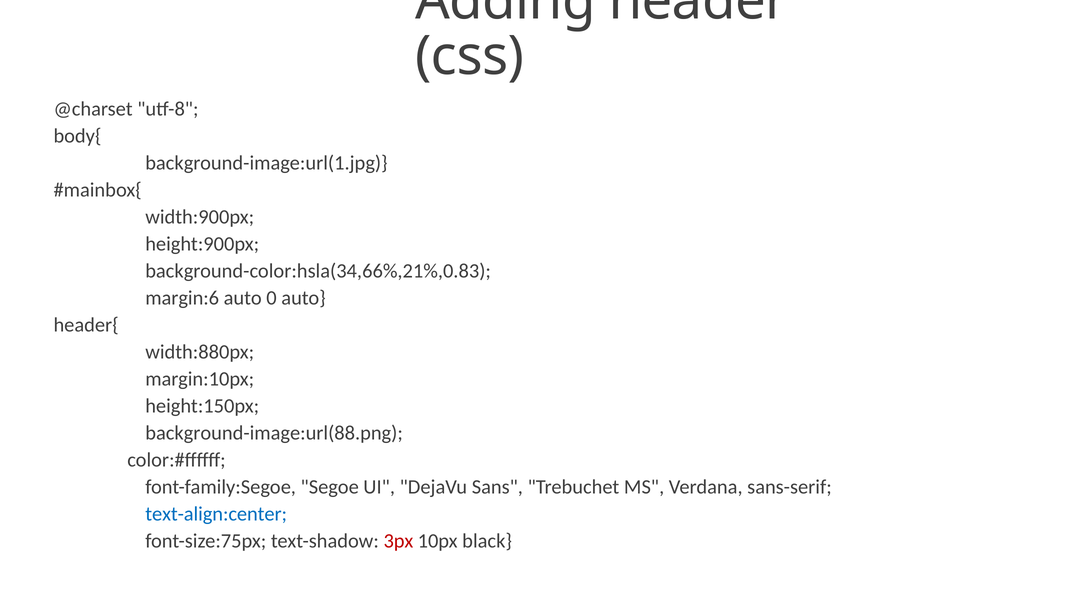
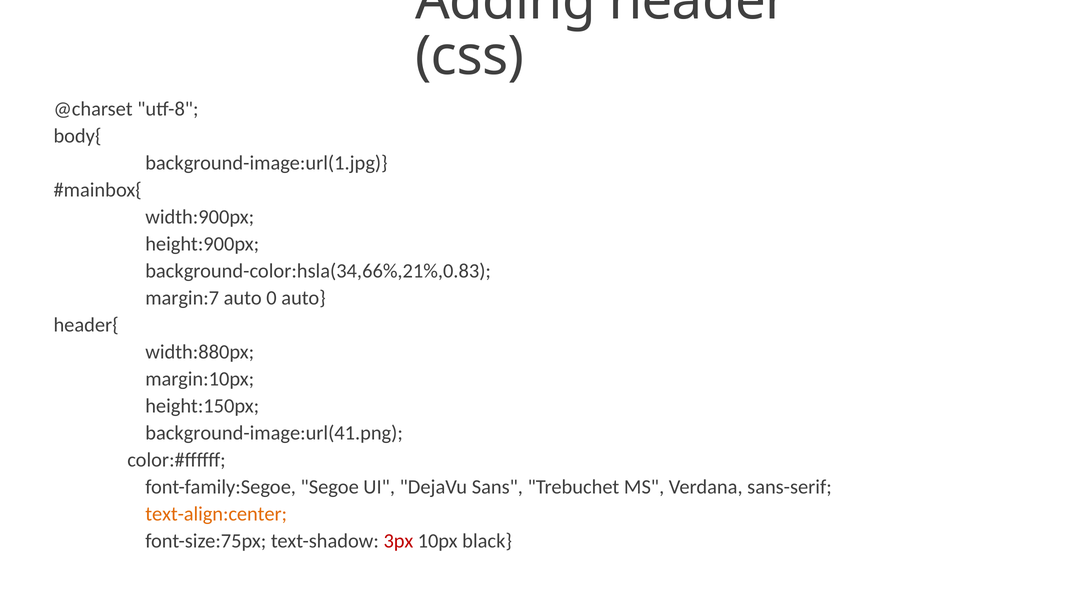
margin:6: margin:6 -> margin:7
background-image:url(88.png: background-image:url(88.png -> background-image:url(41.png
text-align:center colour: blue -> orange
